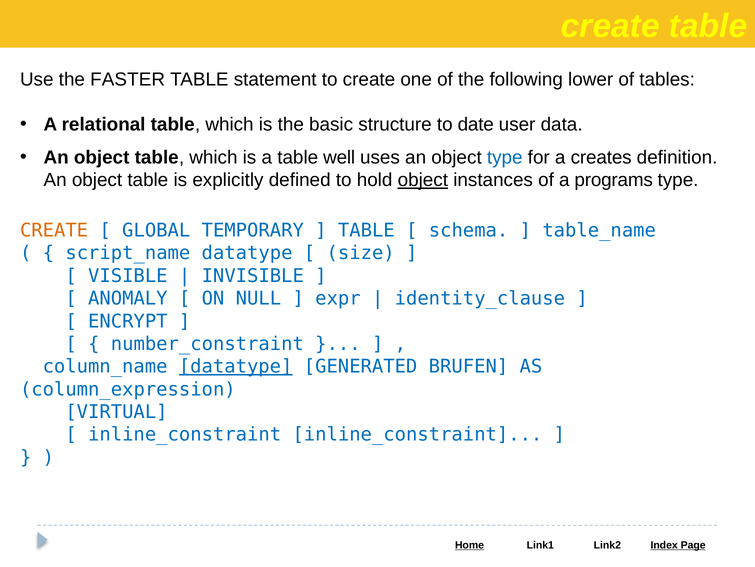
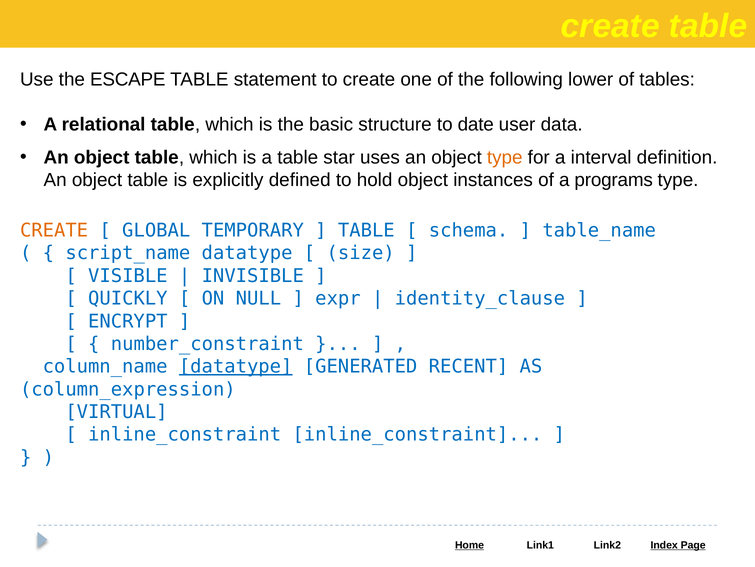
FASTER: FASTER -> ESCAPE
well: well -> star
type at (505, 157) colour: blue -> orange
creates: creates -> interval
object at (423, 180) underline: present -> none
ANOMALY: ANOMALY -> QUICKLY
BRUFEN: BRUFEN -> RECENT
